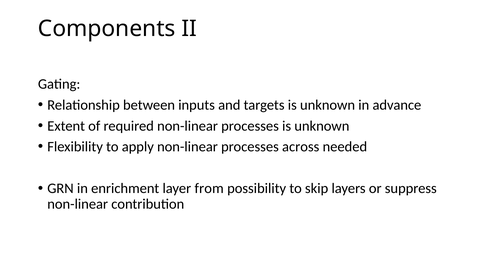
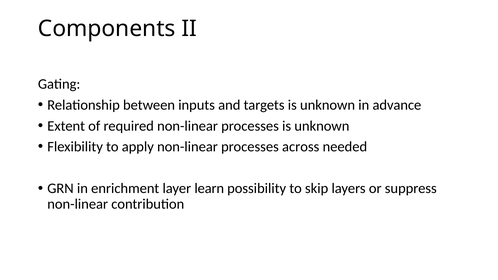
from: from -> learn
